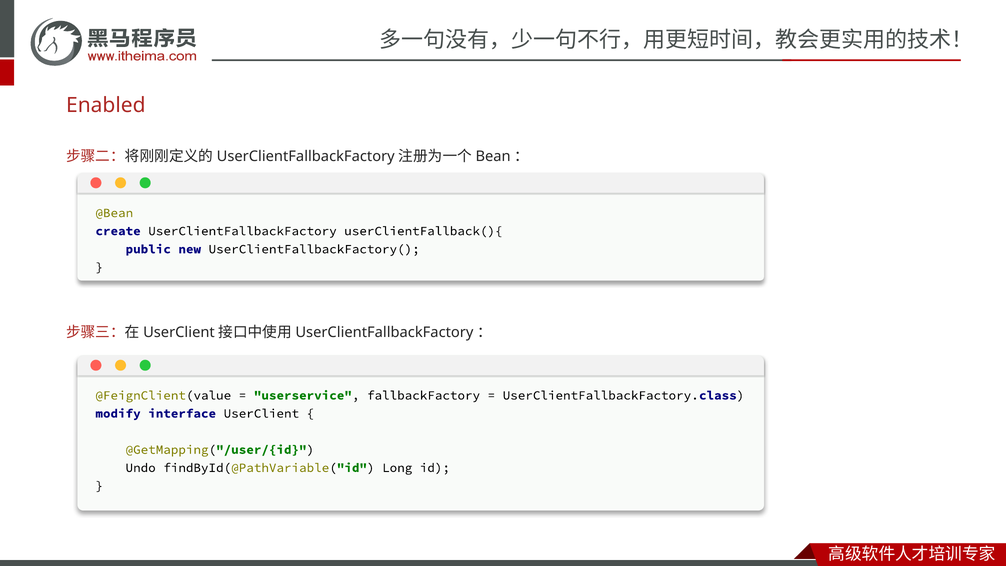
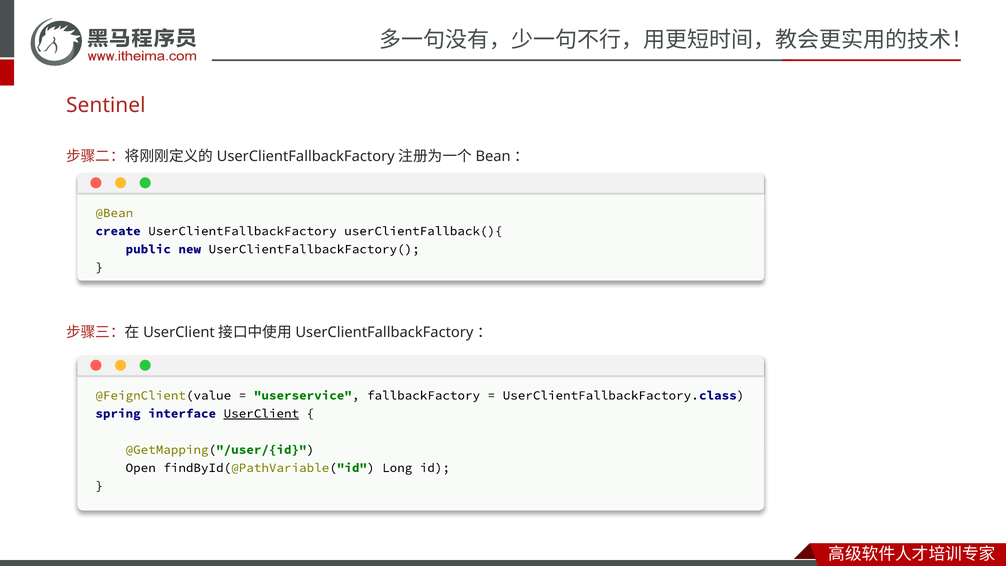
Enabled: Enabled -> Sentinel
modify: modify -> spring
UserClient underline: none -> present
Undo: Undo -> Open
